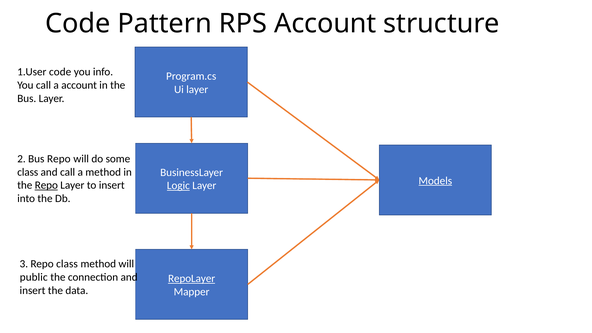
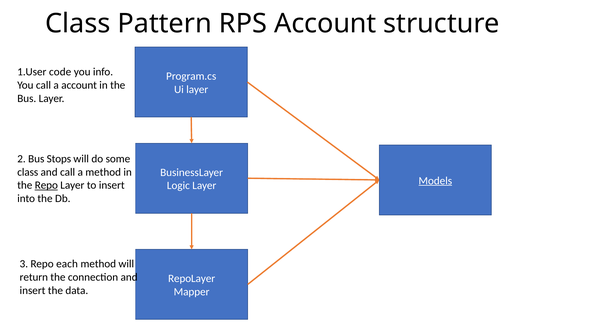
Code at (78, 24): Code -> Class
Bus Repo: Repo -> Stops
Logic underline: present -> none
Repo class: class -> each
public: public -> return
RepoLayer underline: present -> none
